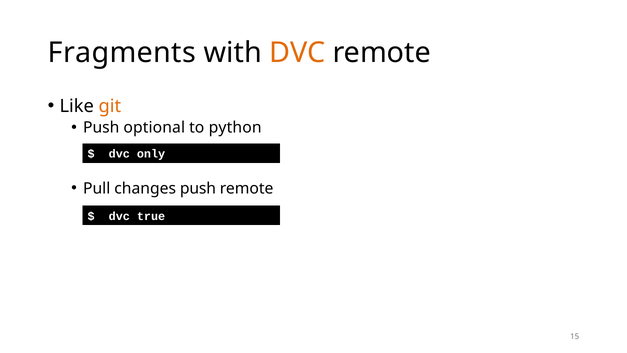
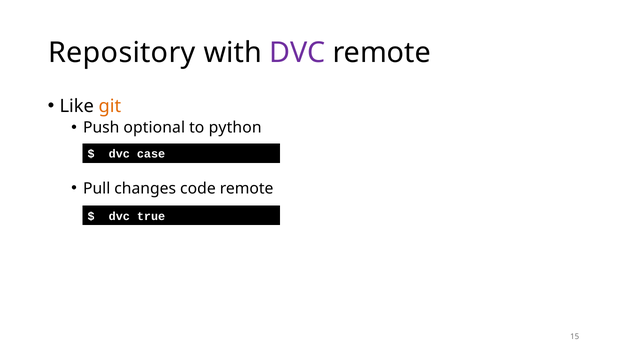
Fragments: Fragments -> Repository
DVC at (297, 53) colour: orange -> purple
only: only -> case
changes push: push -> code
